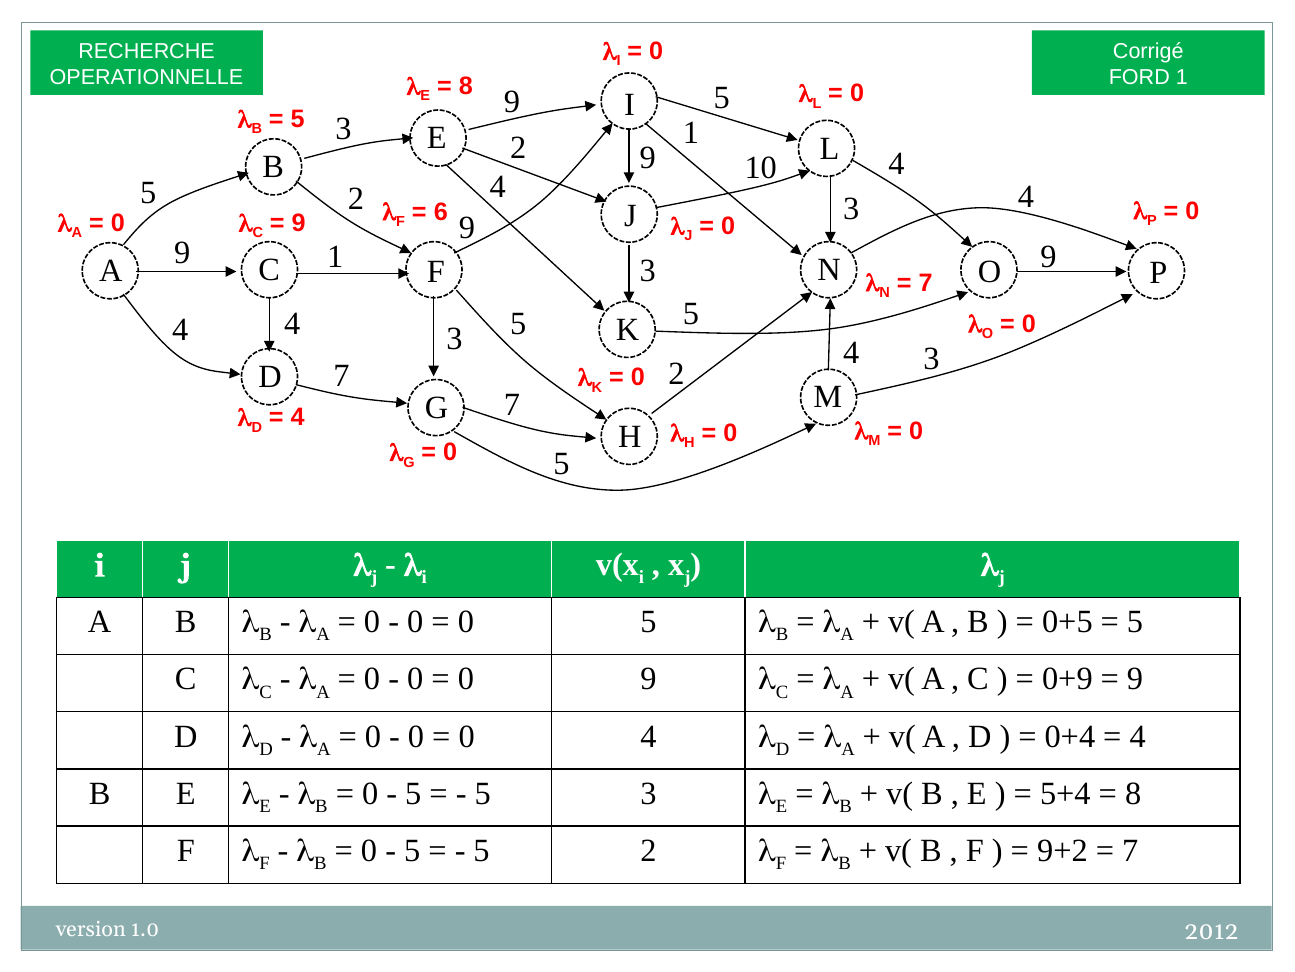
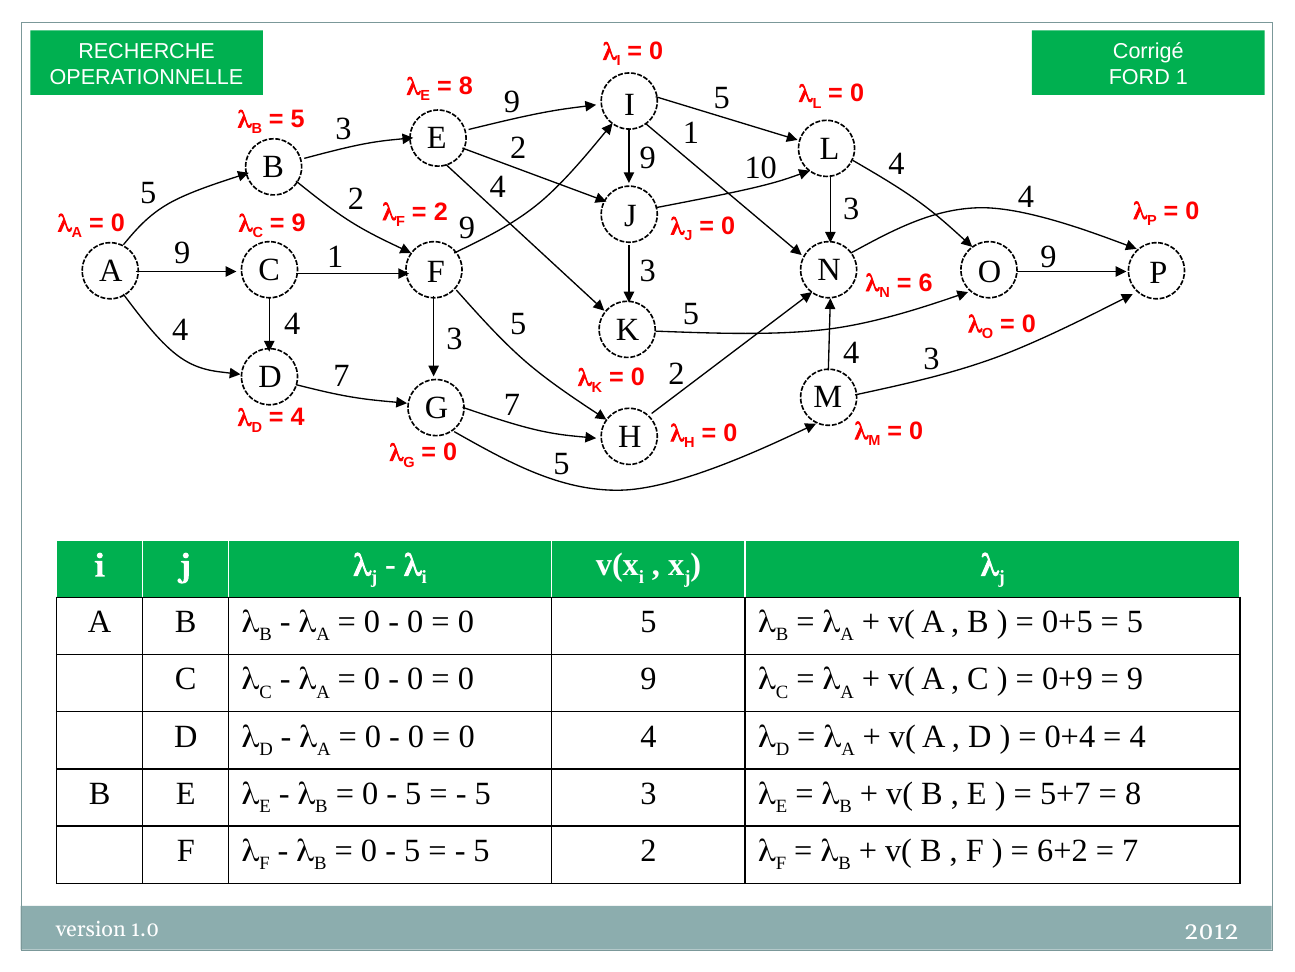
6 at (441, 212): 6 -> 2
7 at (926, 283): 7 -> 6
5+4: 5+4 -> 5+7
9+2: 9+2 -> 6+2
